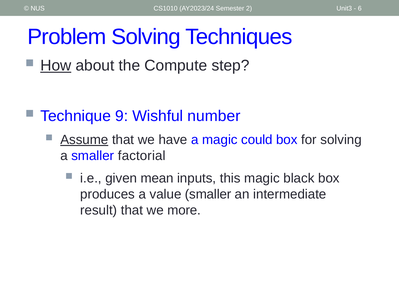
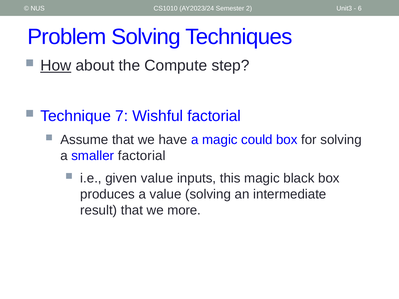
9: 9 -> 7
Wishful number: number -> factorial
Assume underline: present -> none
given mean: mean -> value
value smaller: smaller -> solving
